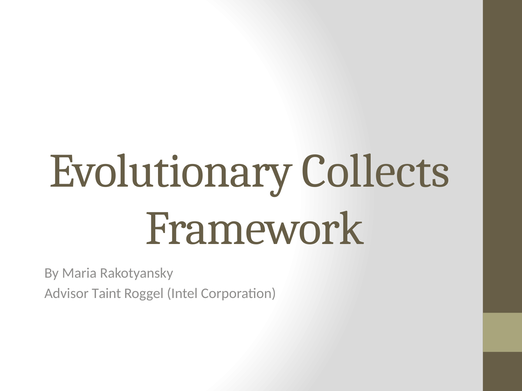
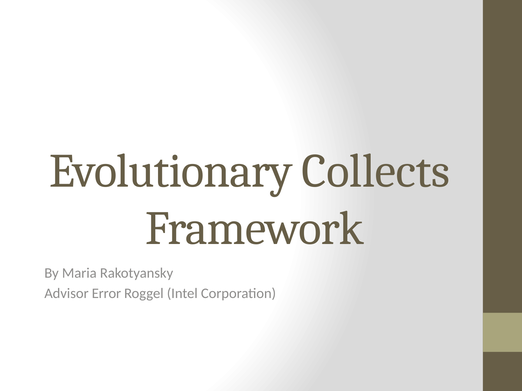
Taint: Taint -> Error
